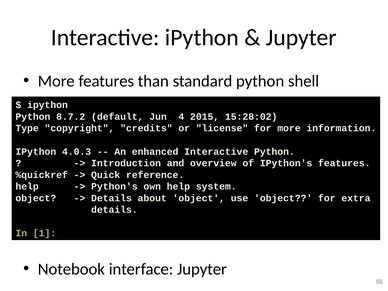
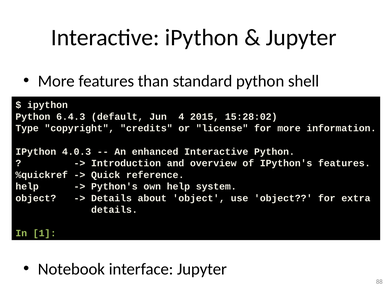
8.7.2: 8.7.2 -> 6.4.3
